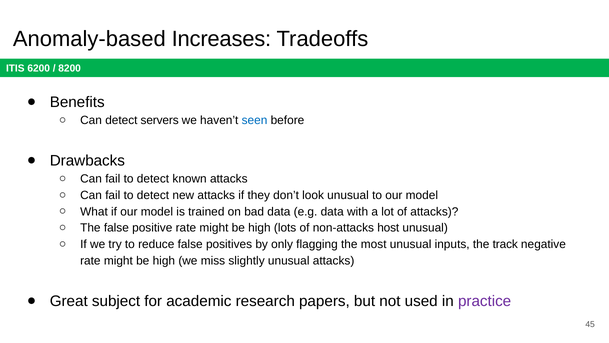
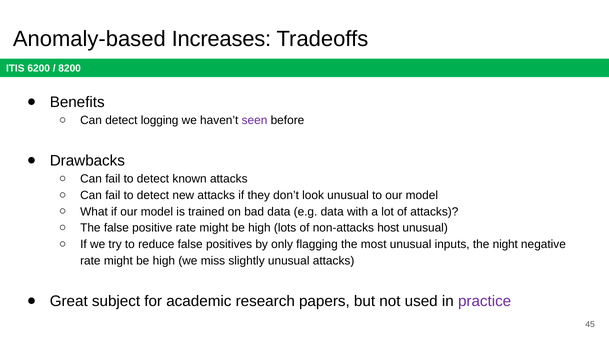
servers: servers -> logging
seen colour: blue -> purple
track: track -> night
